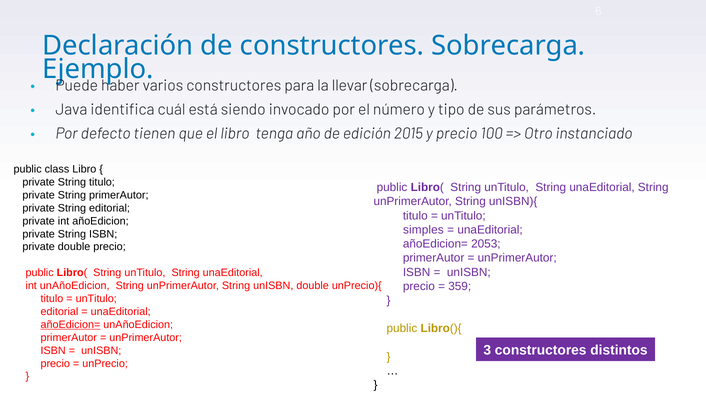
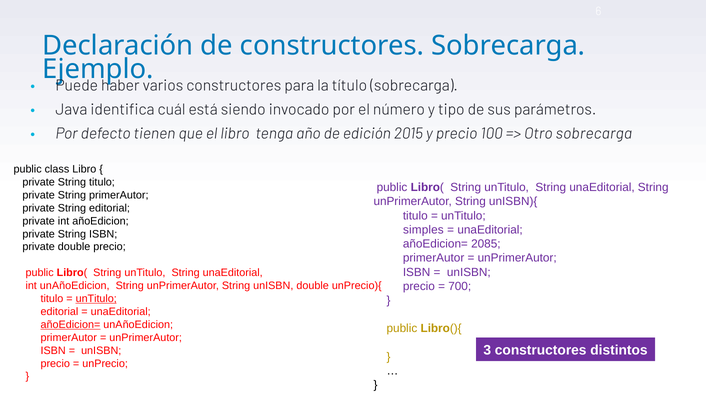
llevar: llevar -> título
Otro instanciado: instanciado -> sobrecarga
2053: 2053 -> 2085
359: 359 -> 700
unTitulo at (96, 299) underline: none -> present
